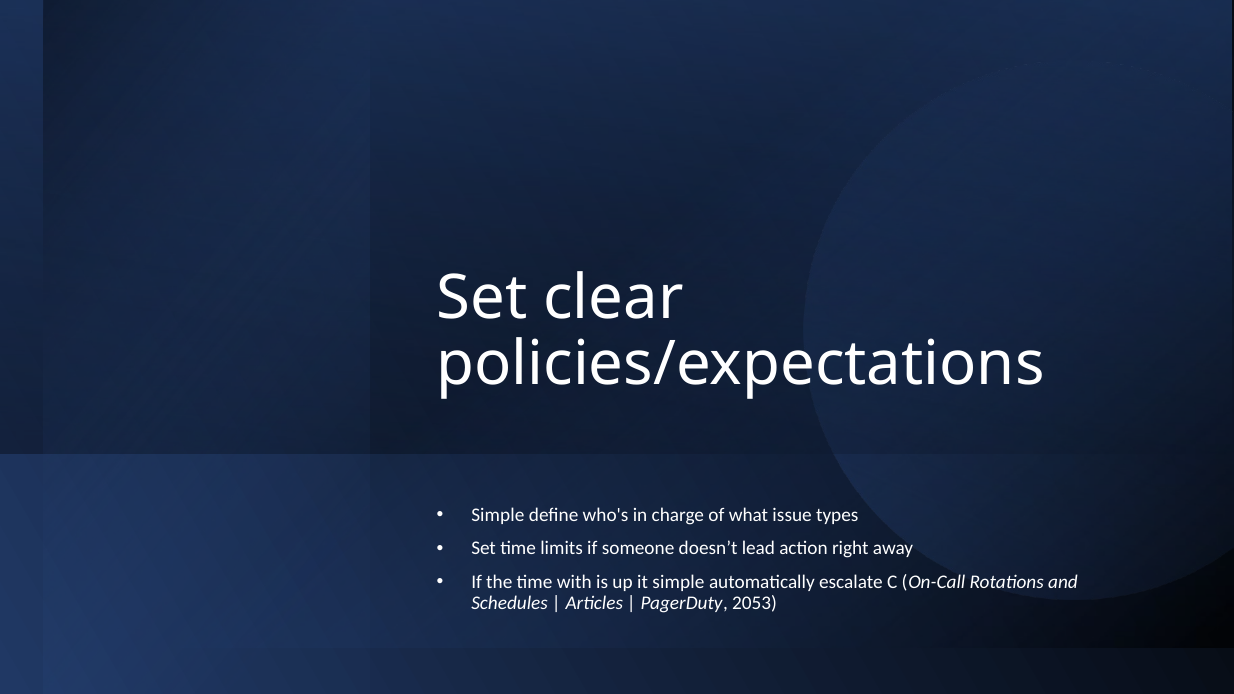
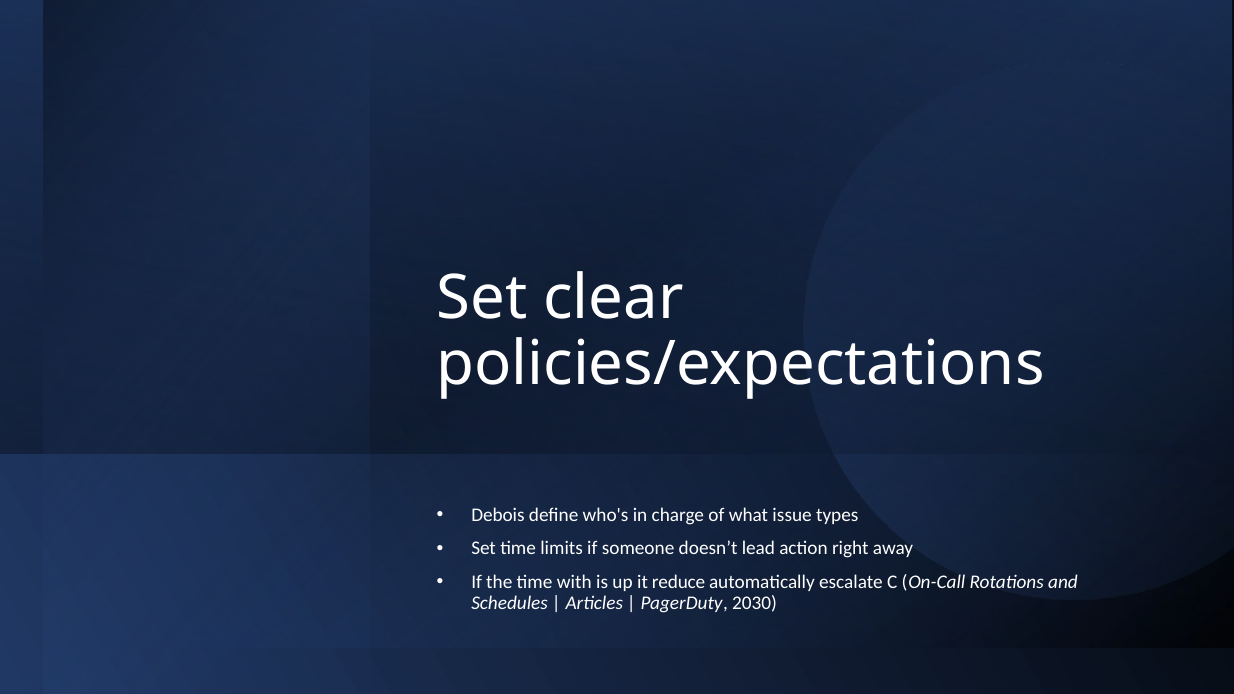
Simple at (498, 515): Simple -> Debois
it simple: simple -> reduce
2053: 2053 -> 2030
